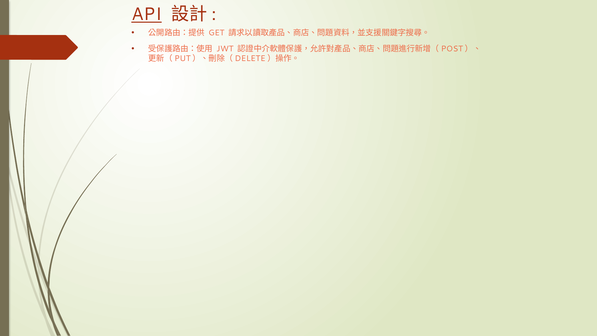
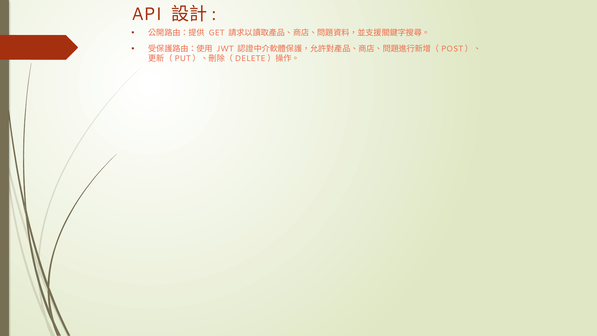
API underline: present -> none
